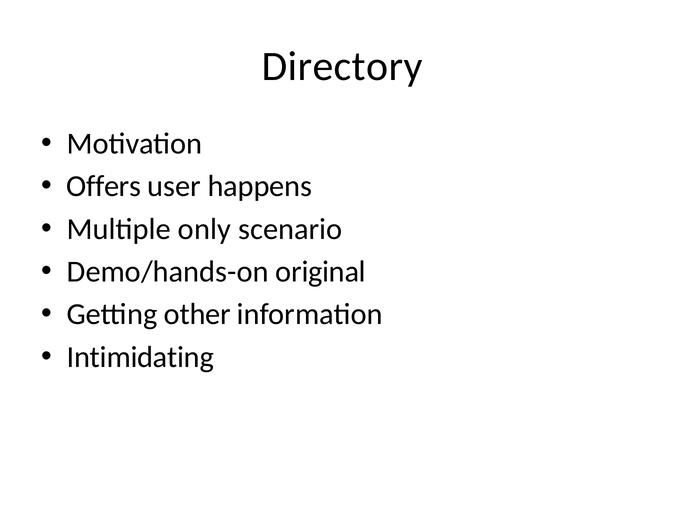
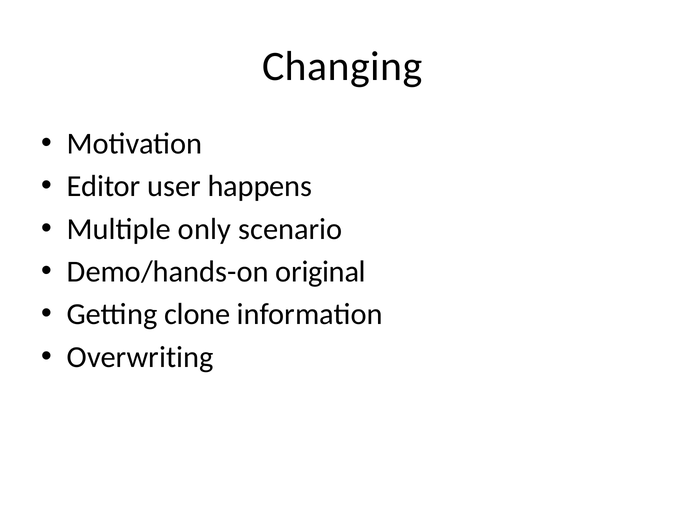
Directory: Directory -> Changing
Offers: Offers -> Editor
other: other -> clone
Intimidating: Intimidating -> Overwriting
